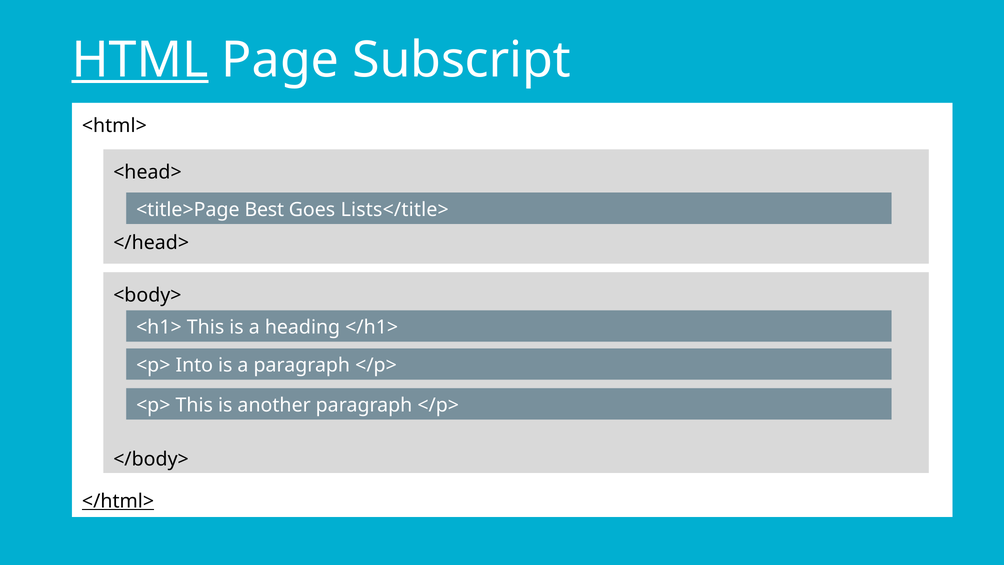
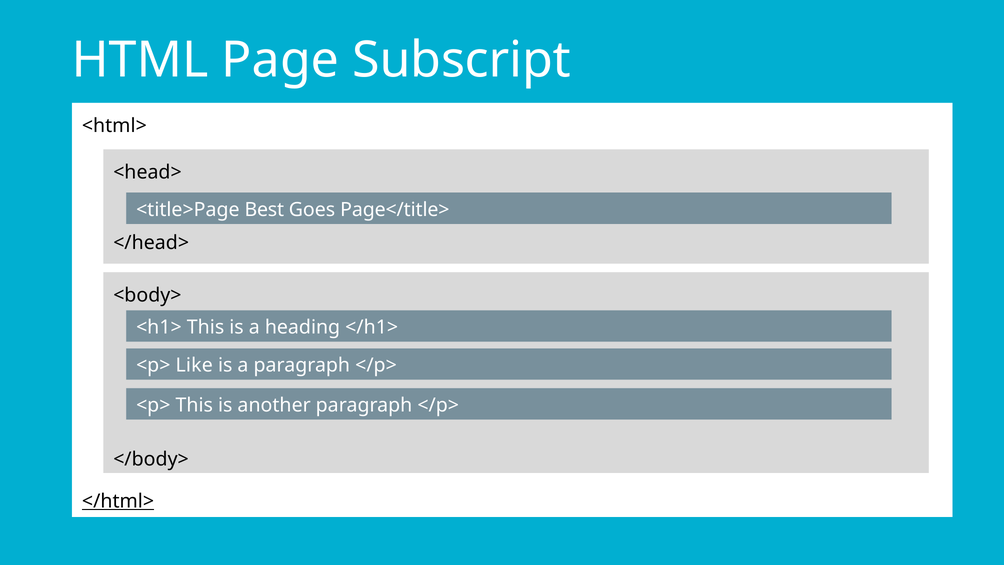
HTML underline: present -> none
Lists</title>: Lists</title> -> Page</title>
Into: Into -> Like
